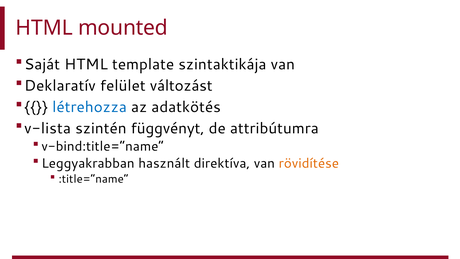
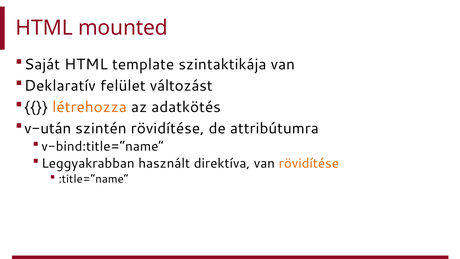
létrehozza colour: blue -> orange
v-lista: v-lista -> v-után
szintén függvényt: függvényt -> rövidítése
